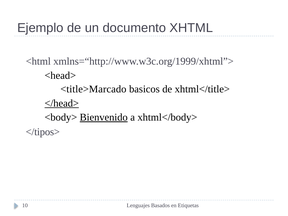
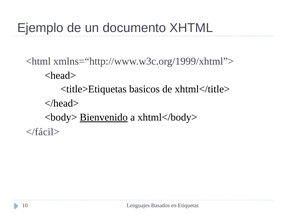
<title>Marcado: <title>Marcado -> <title>Etiquetas
</head> underline: present -> none
</tipos>: </tipos> -> </fácil>
